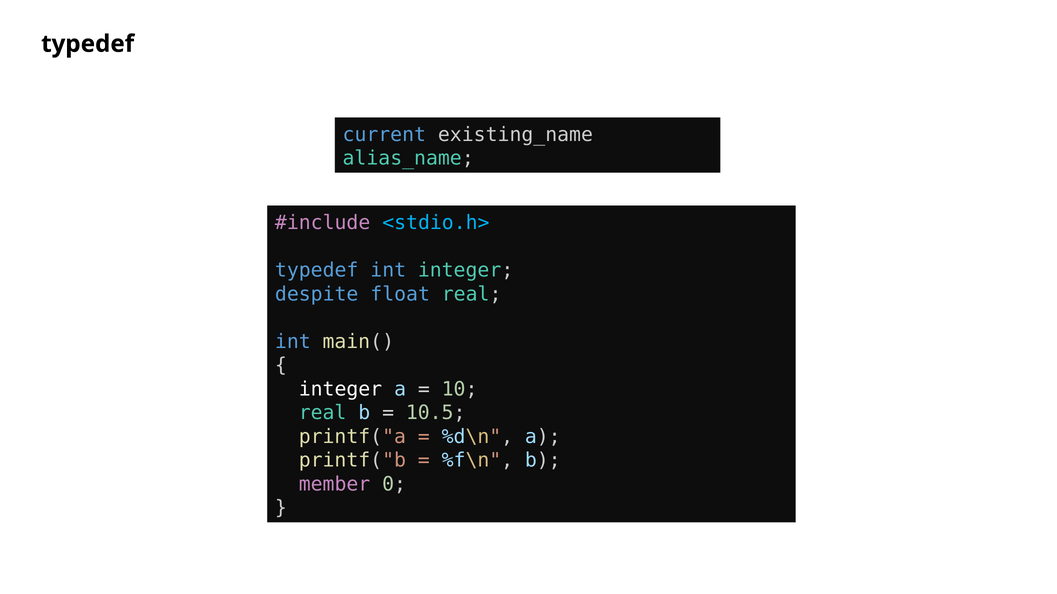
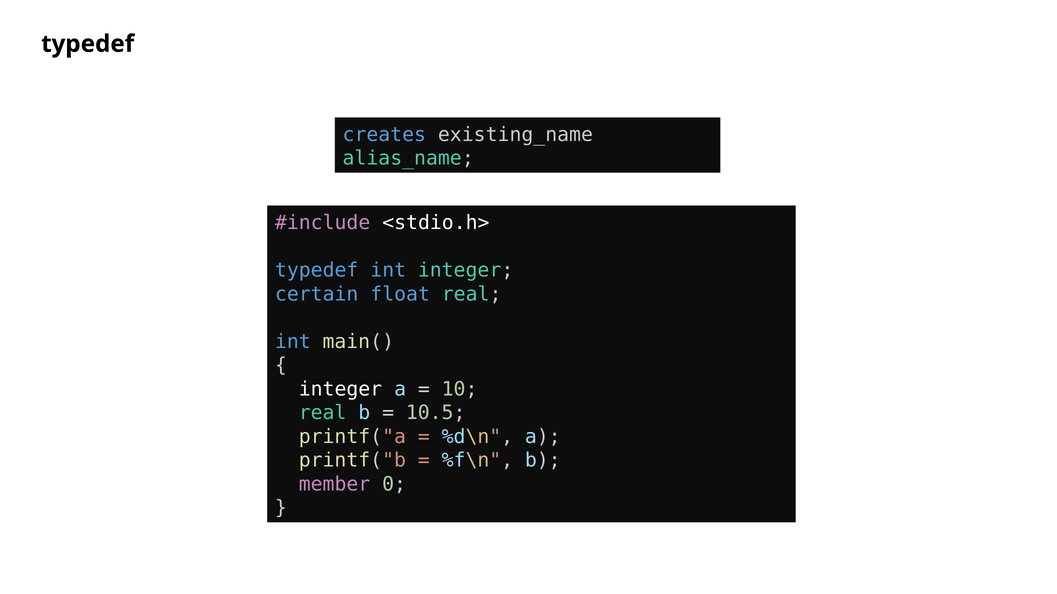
current: current -> creates
<stdio.h> colour: light blue -> white
despite: despite -> certain
